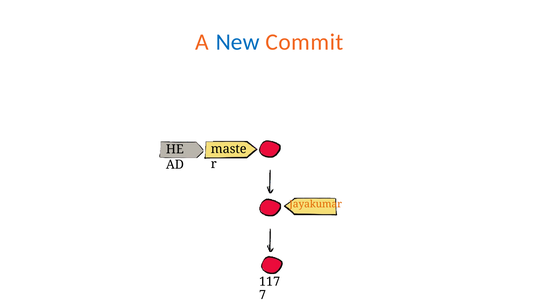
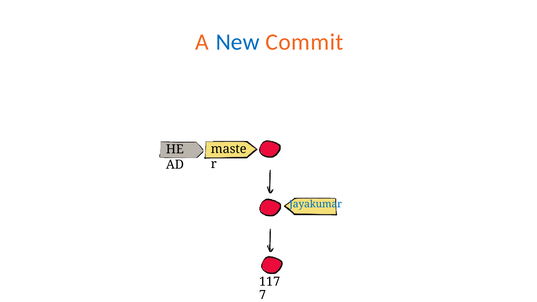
Jayakumar colour: orange -> blue
